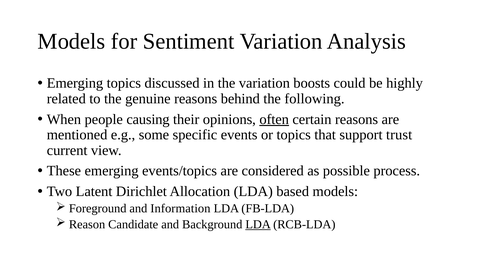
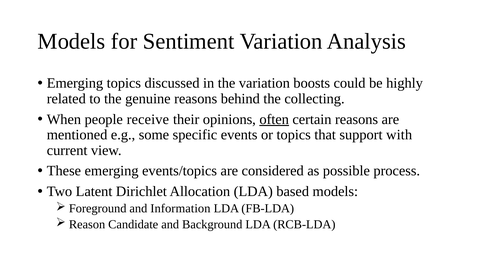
following: following -> collecting
causing: causing -> receive
trust: trust -> with
LDA at (258, 225) underline: present -> none
